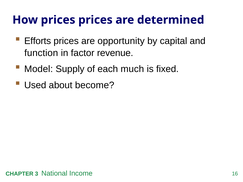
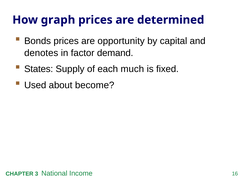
How prices: prices -> graph
Efforts: Efforts -> Bonds
function: function -> denotes
revenue: revenue -> demand
Model: Model -> States
